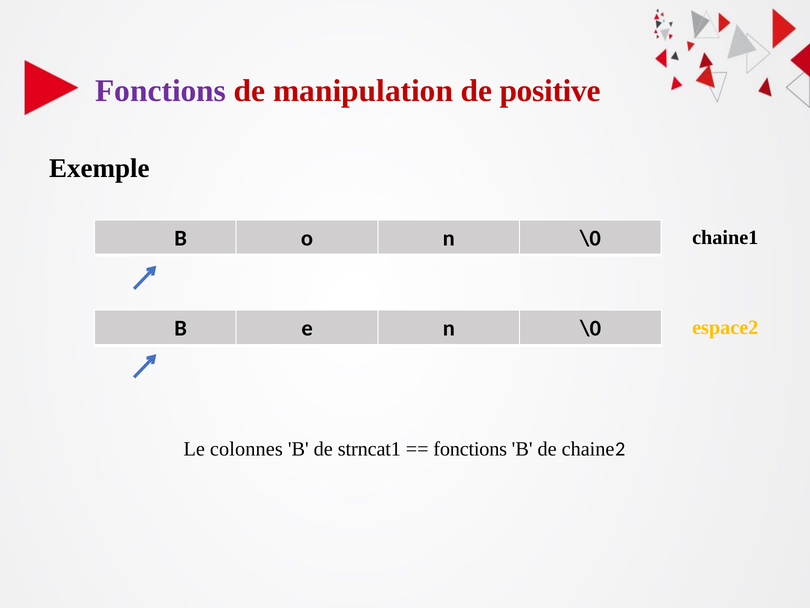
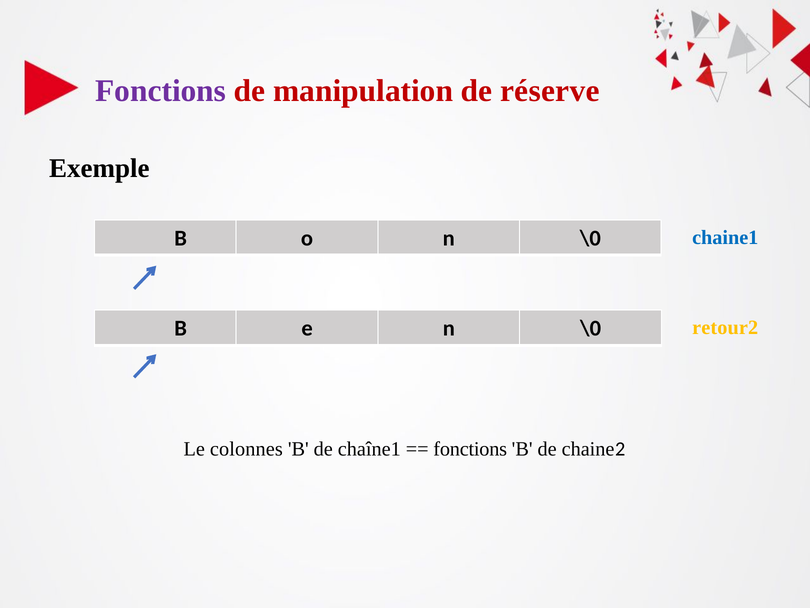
positive: positive -> réserve
chaine1 colour: black -> blue
espace2: espace2 -> retour2
strncat1: strncat1 -> chaîne1
